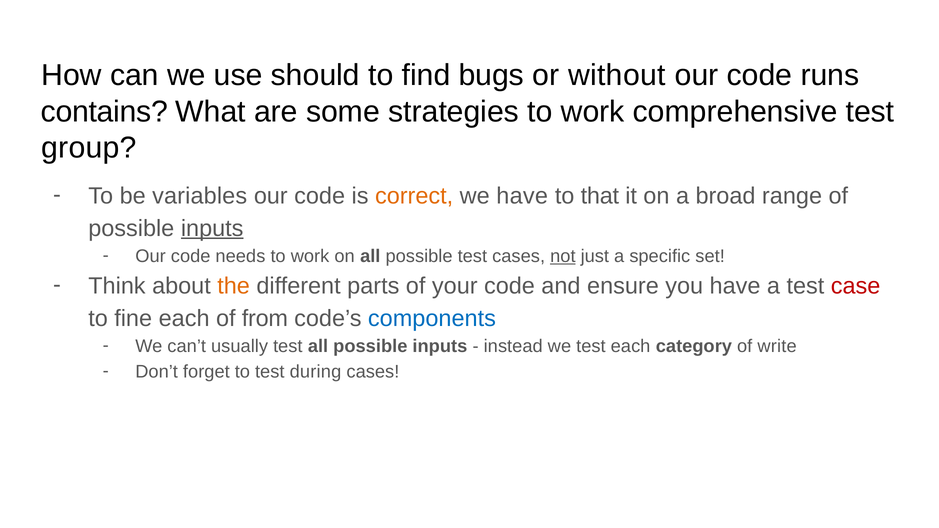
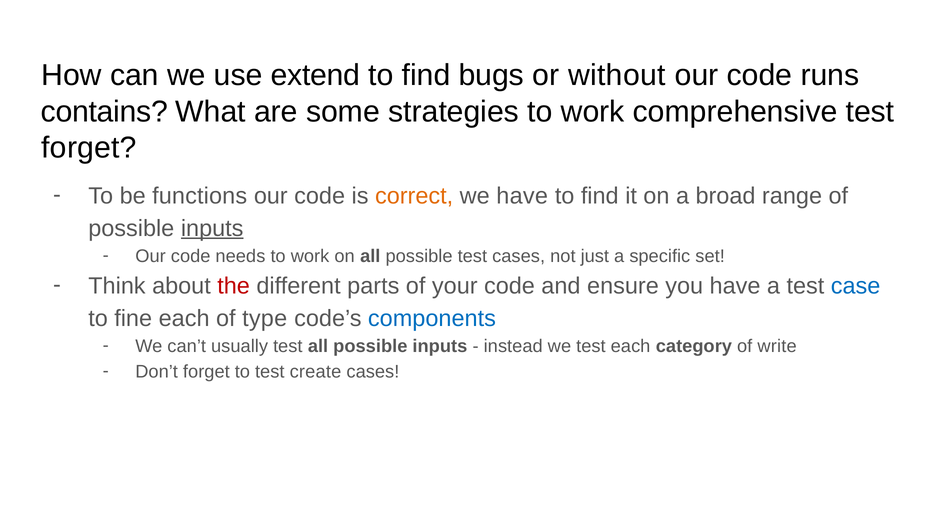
should: should -> extend
group at (89, 148): group -> forget
variables: variables -> functions
that at (600, 196): that -> find
not underline: present -> none
the colour: orange -> red
case colour: red -> blue
from: from -> type
during: during -> create
